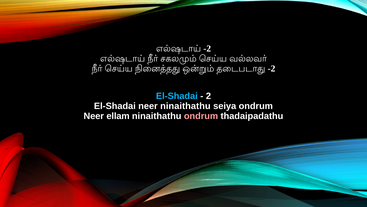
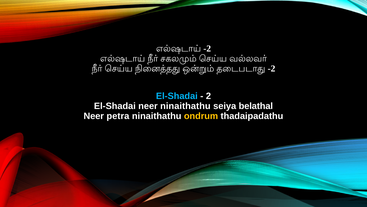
seiya ondrum: ondrum -> belathal
ellam: ellam -> petra
ondrum at (201, 116) colour: pink -> yellow
